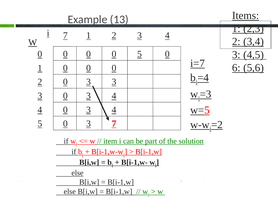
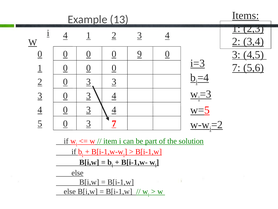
i 7: 7 -> 4
0 5: 5 -> 9
i=7: i=7 -> i=3
6 at (236, 67): 6 -> 7
